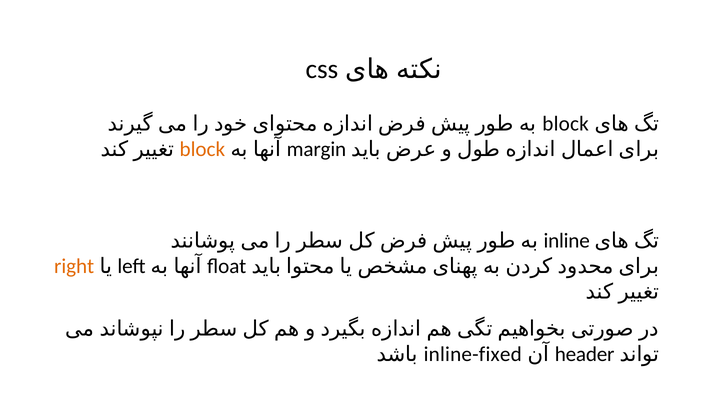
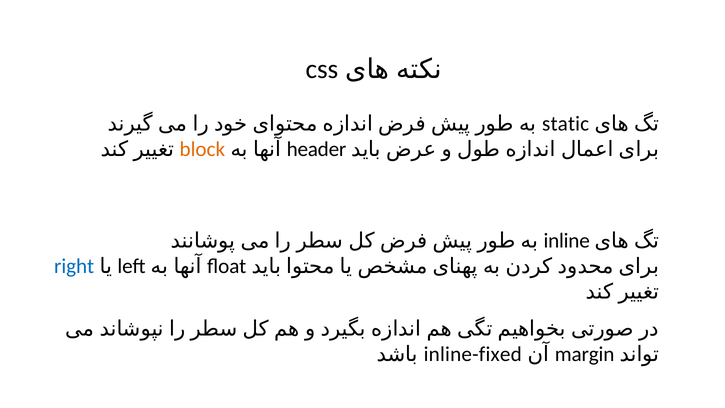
block at (566, 124): block -> static
margin: margin -> header
right colour: orange -> blue
header: header -> margin
